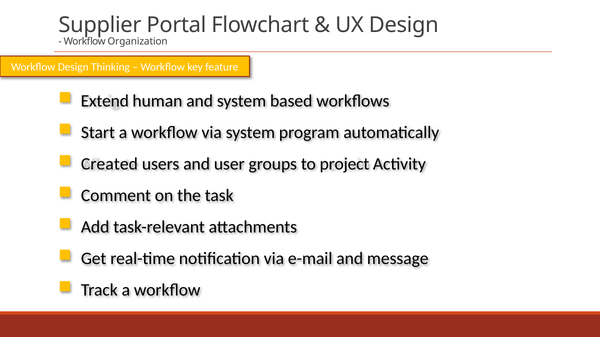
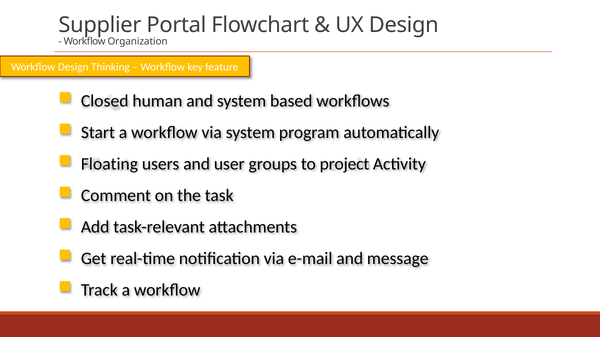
Extend: Extend -> Closed
Created: Created -> Floating
